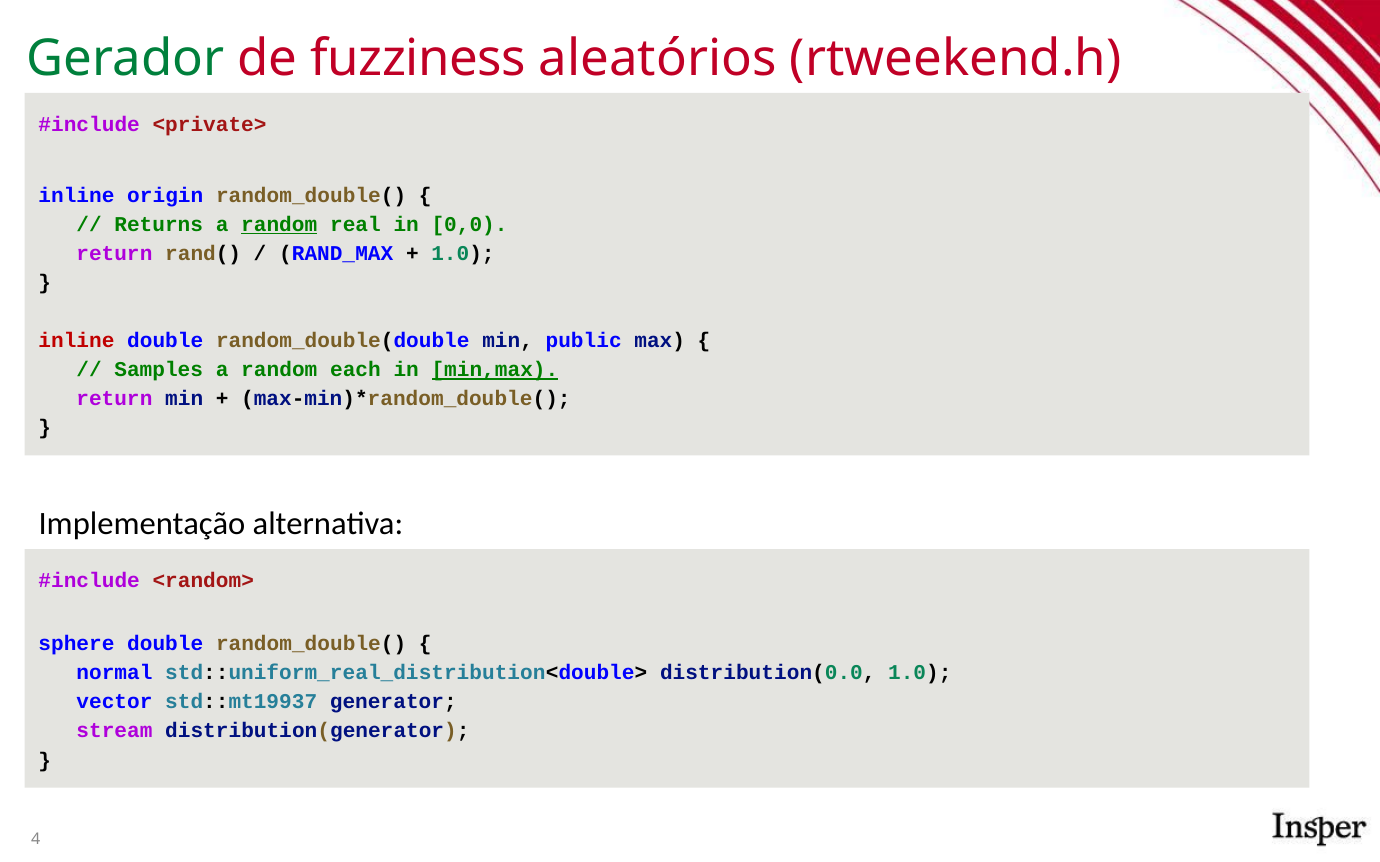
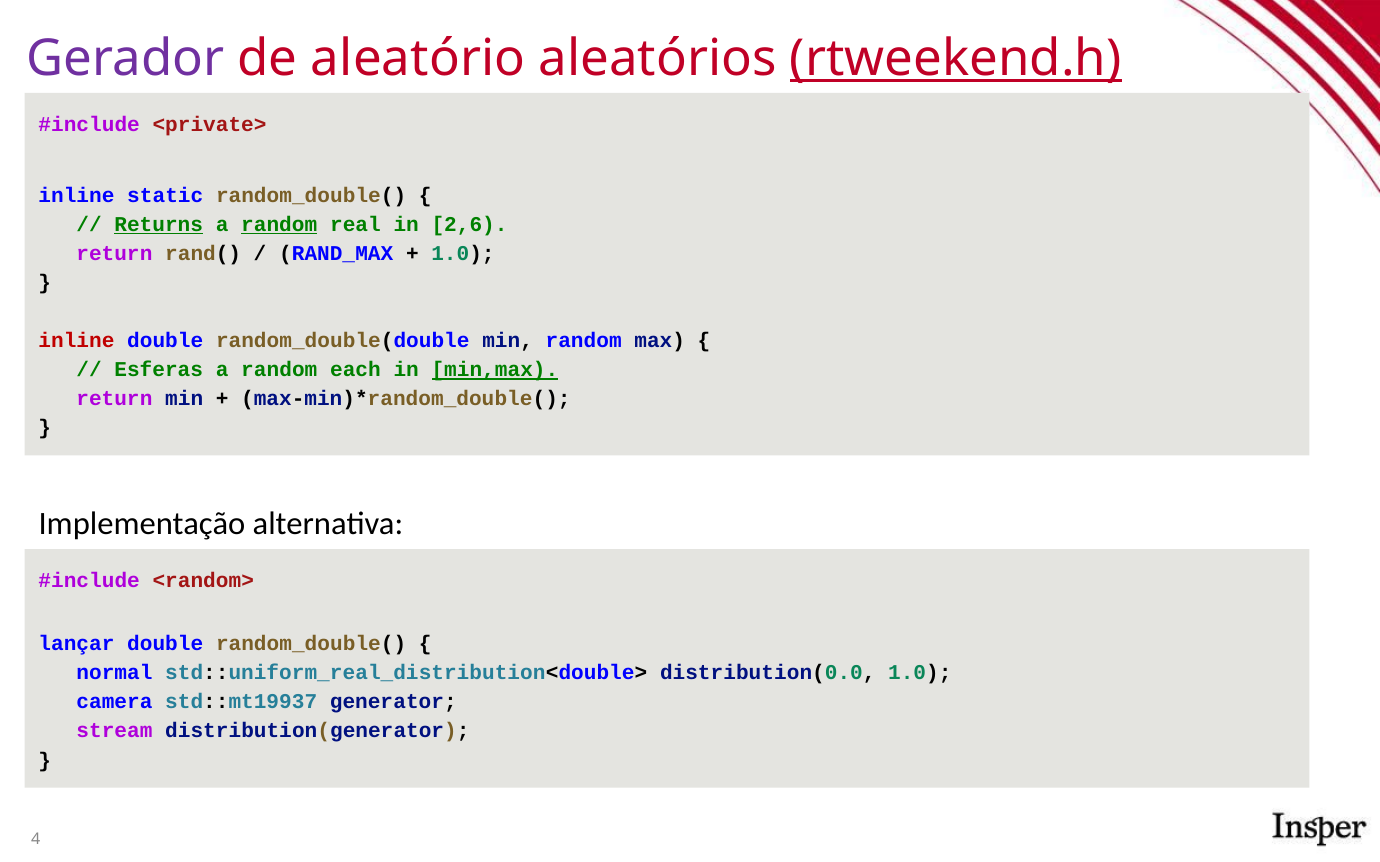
Gerador colour: green -> purple
fuzziness: fuzziness -> aleatório
rtweekend.h underline: none -> present
origin: origin -> static
Returns underline: none -> present
0,0: 0,0 -> 2,6
min public: public -> random
Samples: Samples -> Esferas
sphere: sphere -> lançar
vector: vector -> camera
